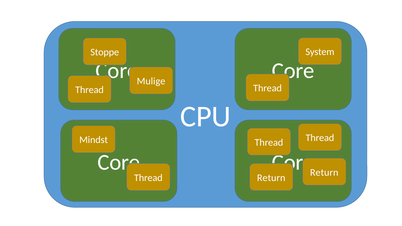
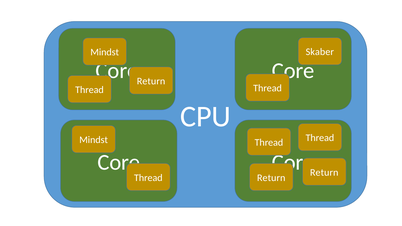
System: System -> Skaber
Stoppe at (105, 52): Stoppe -> Mindst
Mulige at (151, 81): Mulige -> Return
